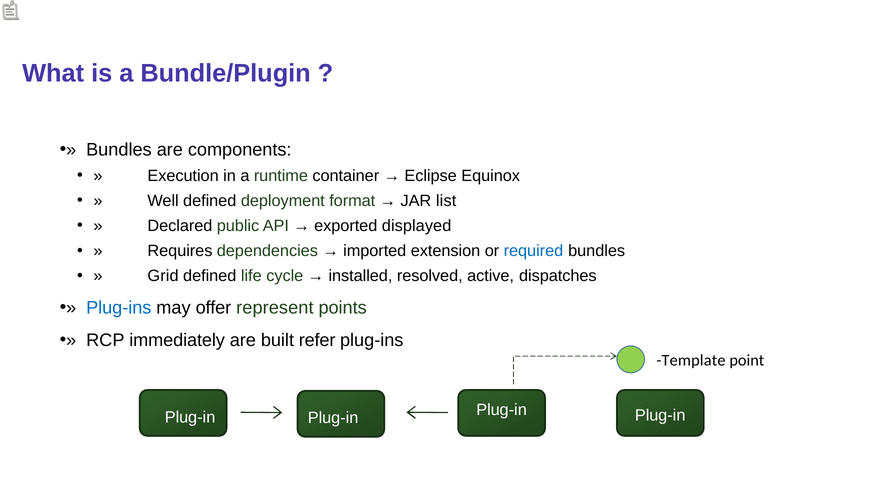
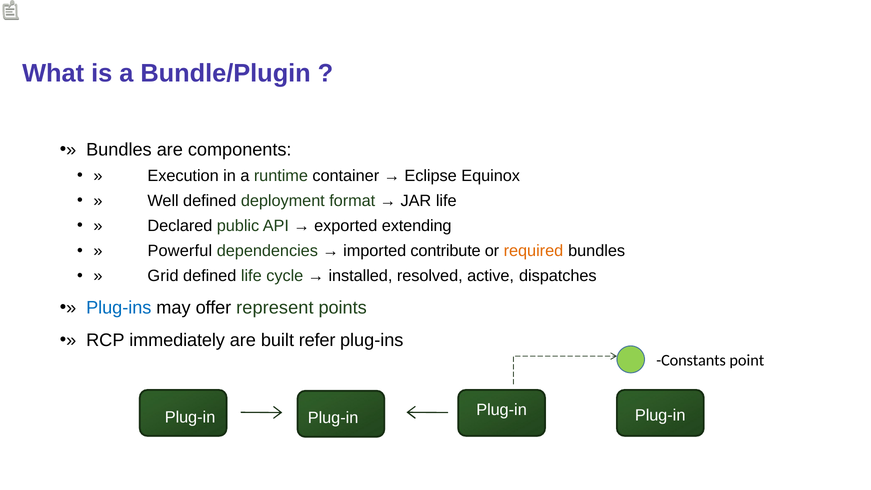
JAR list: list -> life
displayed: displayed -> extending
Requires: Requires -> Powerful
extension: extension -> contribute
required colour: blue -> orange
Template: Template -> Constants
